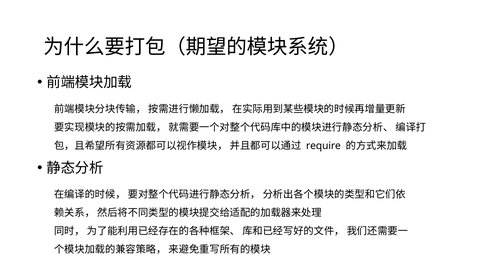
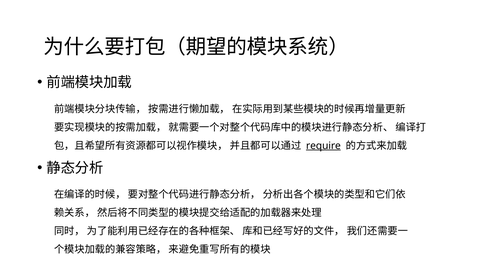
require underline: none -> present
